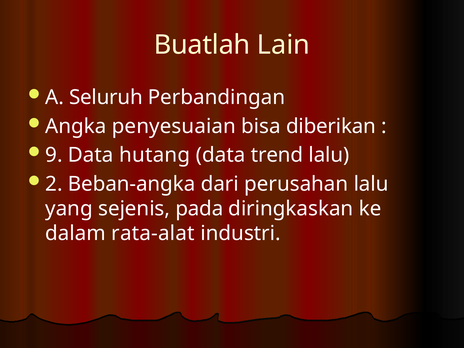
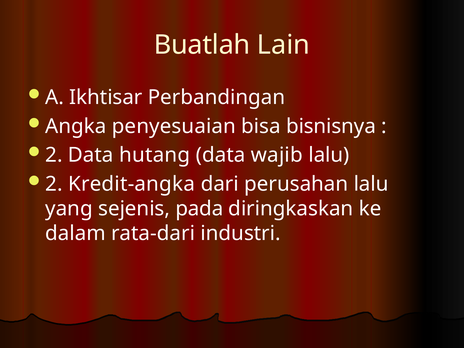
Seluruh: Seluruh -> Ikhtisar
diberikan: diberikan -> bisnisnya
9 at (54, 155): 9 -> 2
trend: trend -> wajib
Beban-angka: Beban-angka -> Kredit-angka
rata-alat: rata-alat -> rata-dari
